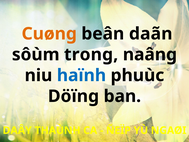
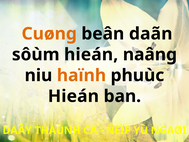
sôùm trong: trong -> hieán
haïnh colour: blue -> orange
Döïng at (73, 96): Döïng -> Hieán
